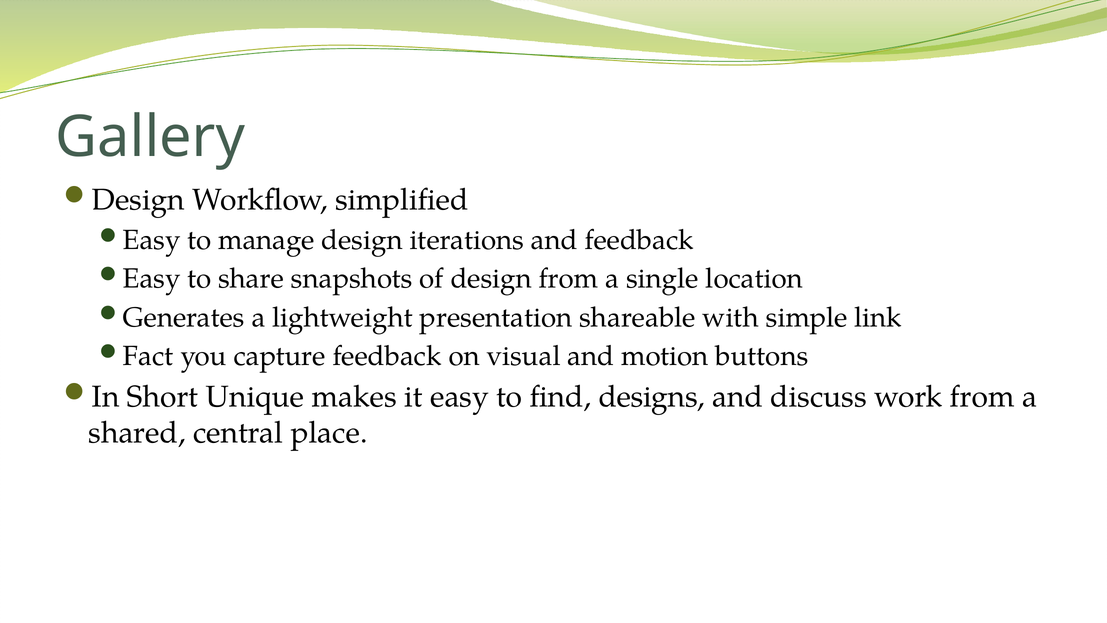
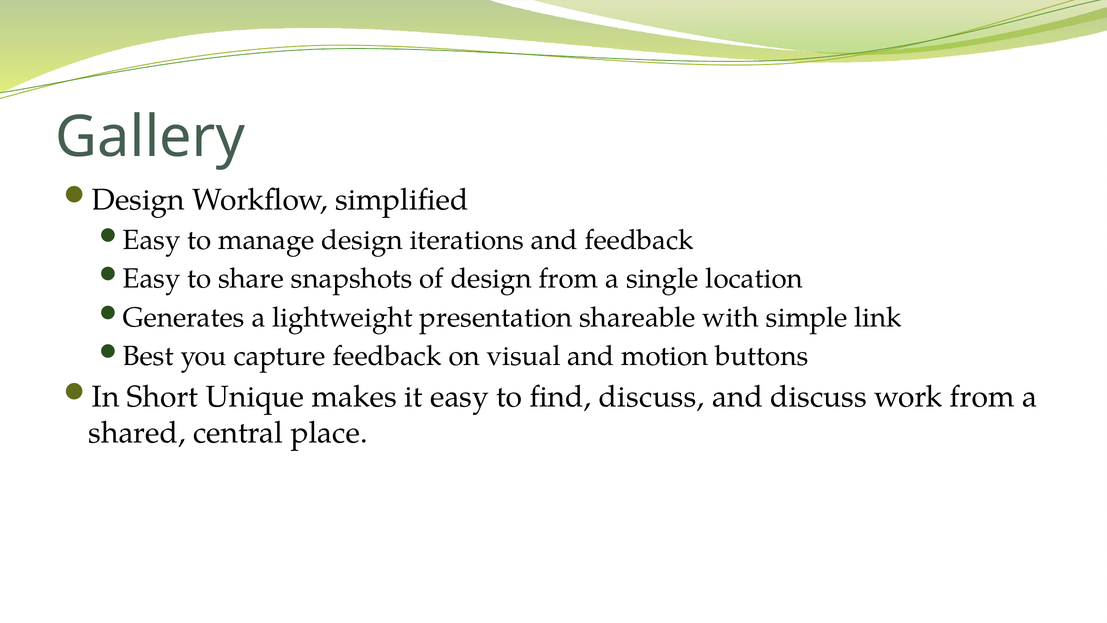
Fact: Fact -> Best
find designs: designs -> discuss
